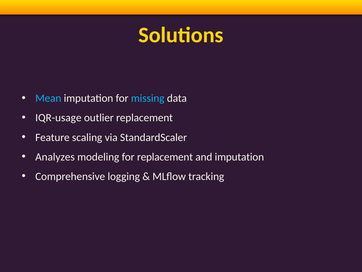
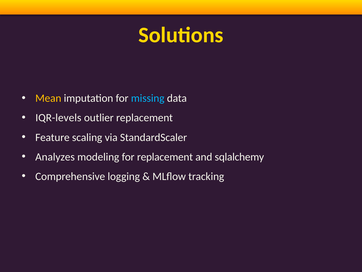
Mean colour: light blue -> yellow
IQR-usage: IQR-usage -> IQR-levels
and imputation: imputation -> sqlalchemy
